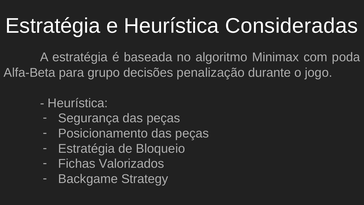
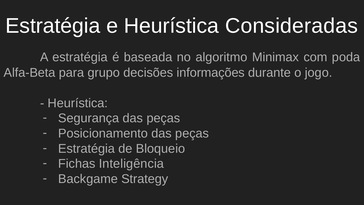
penalização: penalização -> informações
Valorizados: Valorizados -> Inteligência
